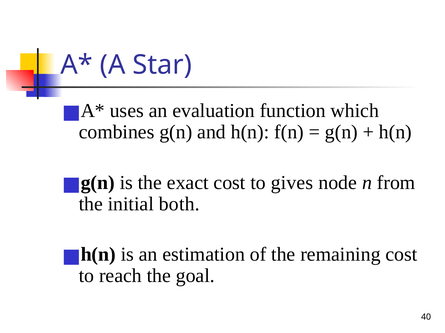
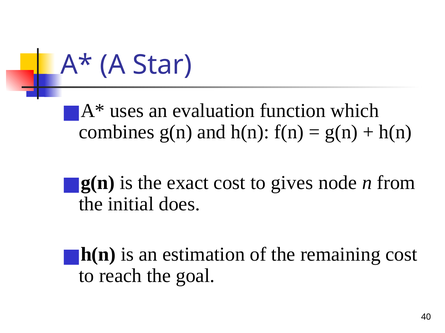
both: both -> does
